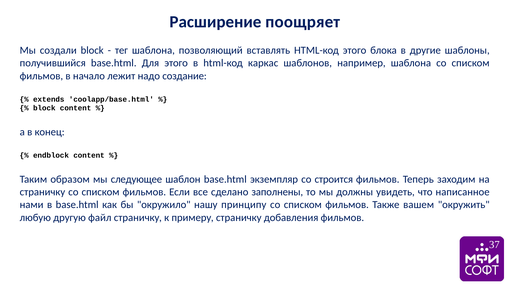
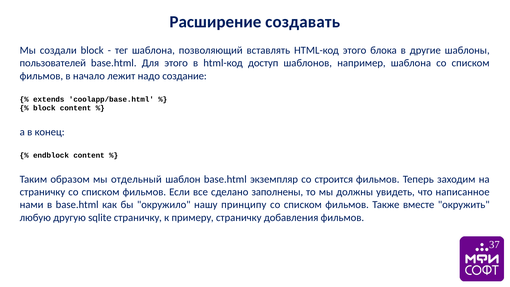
поощряет: поощряет -> создавать
получившийся: получившийся -> пользователей
каркас: каркас -> доступ
следующее: следующее -> отдельный
вашем: вашем -> вместе
файл: файл -> sqlite
